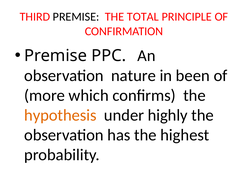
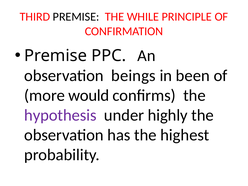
TOTAL: TOTAL -> WHILE
nature: nature -> beings
which: which -> would
hypothesis colour: orange -> purple
